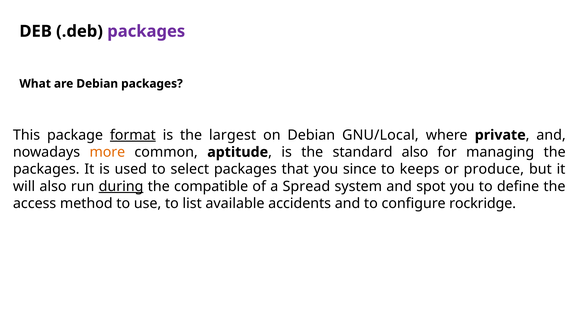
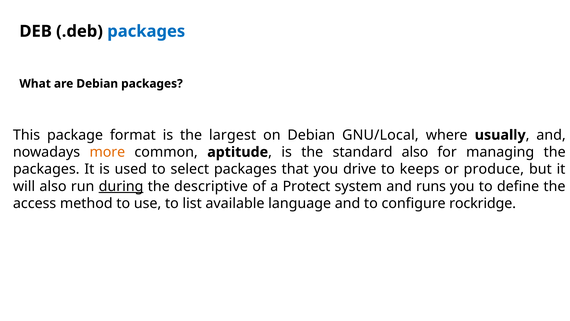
packages at (146, 31) colour: purple -> blue
format underline: present -> none
private: private -> usually
since: since -> drive
compatible: compatible -> descriptive
Spread: Spread -> Protect
spot: spot -> runs
accidents: accidents -> language
